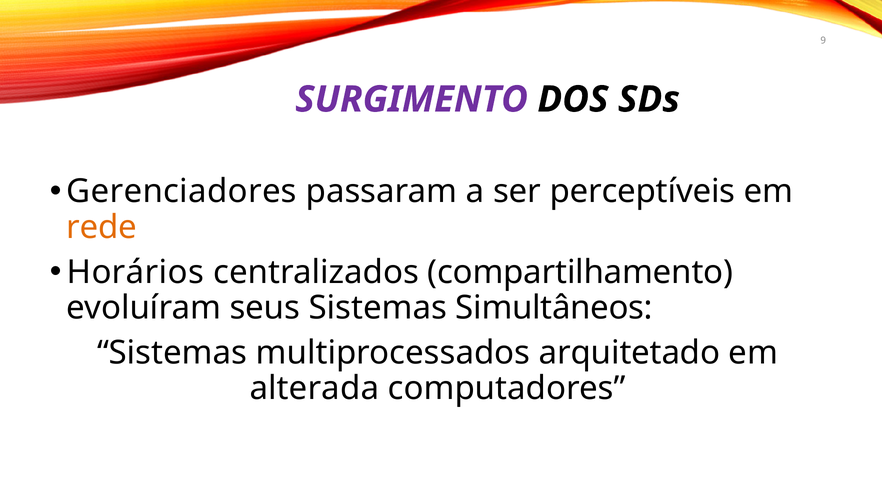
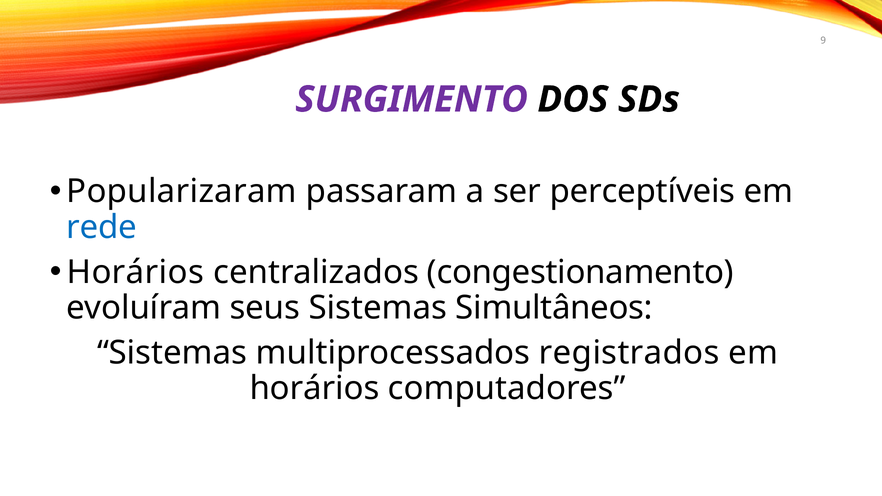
Gerenciadores: Gerenciadores -> Popularizaram
rede colour: orange -> blue
compartilhamento: compartilhamento -> congestionamento
arquitetado: arquitetado -> registrados
alterada at (314, 389): alterada -> horários
